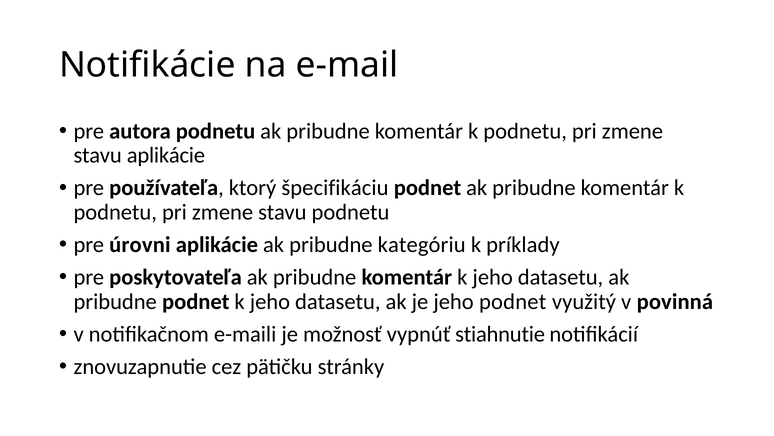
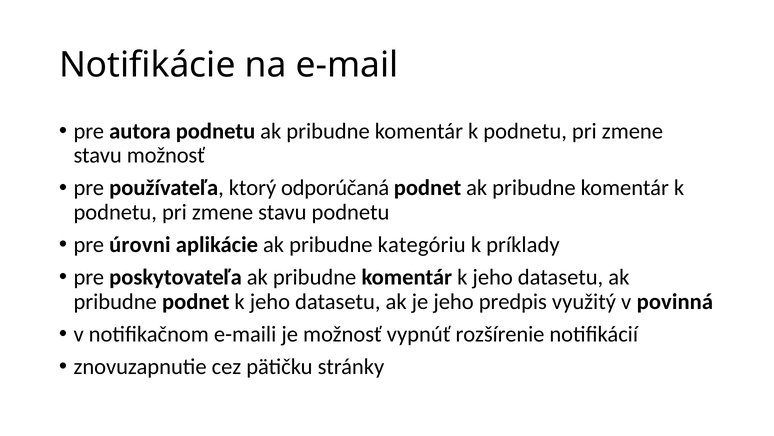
stavu aplikácie: aplikácie -> možnosť
špecifikáciu: špecifikáciu -> odporúčaná
jeho podnet: podnet -> predpis
stiahnutie: stiahnutie -> rozšírenie
